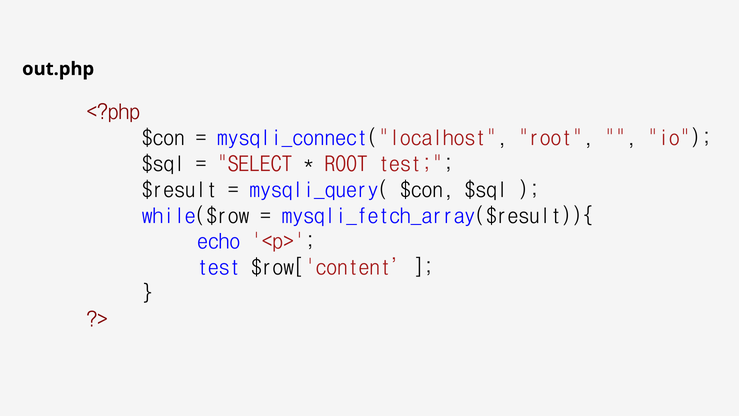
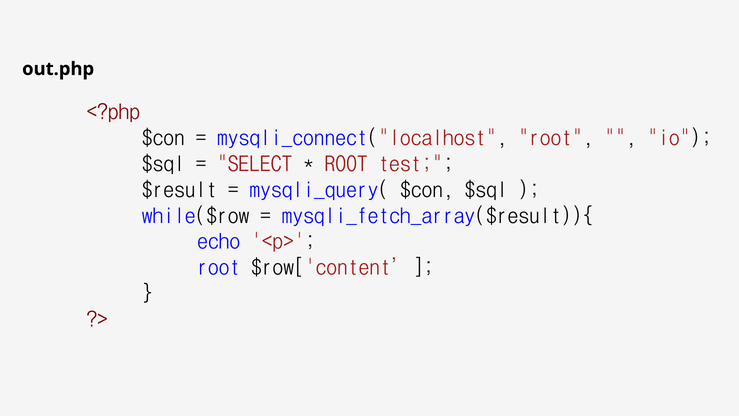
test at (219, 268): test -> root
